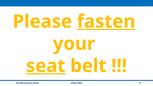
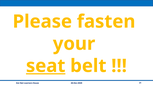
fasten underline: present -> none
